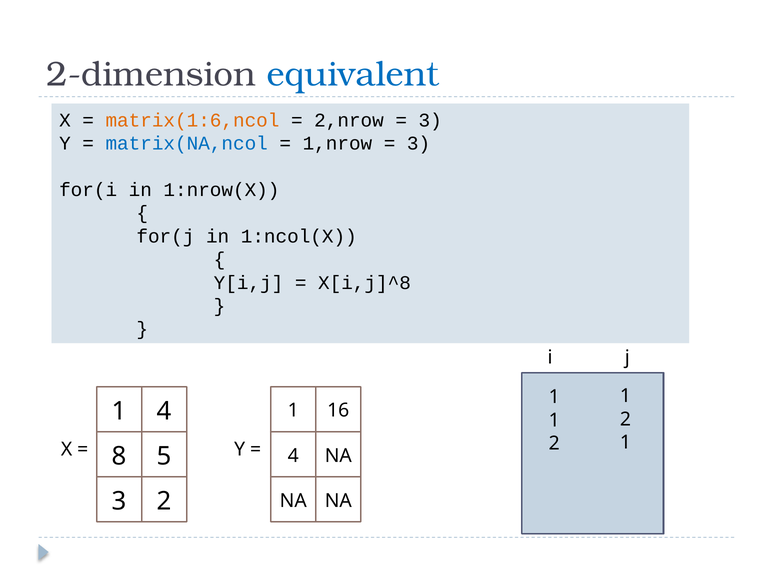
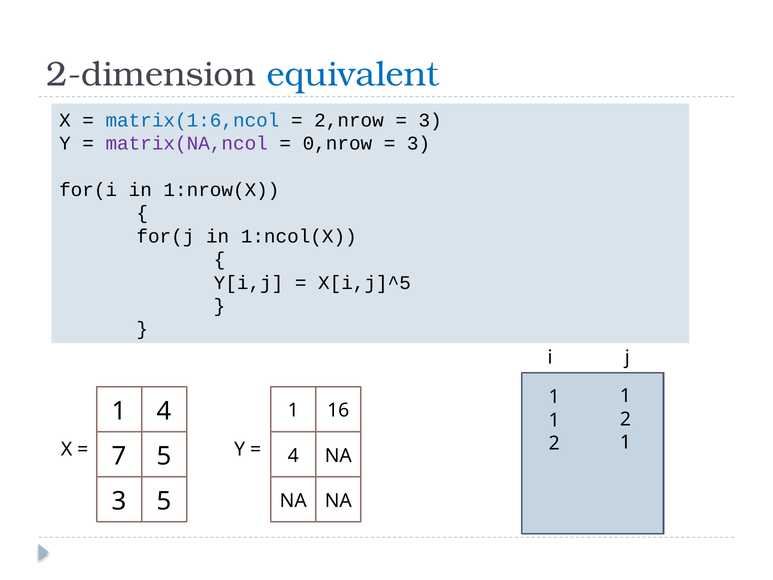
matrix(1:6,ncol colour: orange -> blue
matrix(NA,ncol colour: blue -> purple
1,nrow: 1,nrow -> 0,nrow
X[i,j]^8: X[i,j]^8 -> X[i,j]^5
8: 8 -> 7
3 2: 2 -> 5
